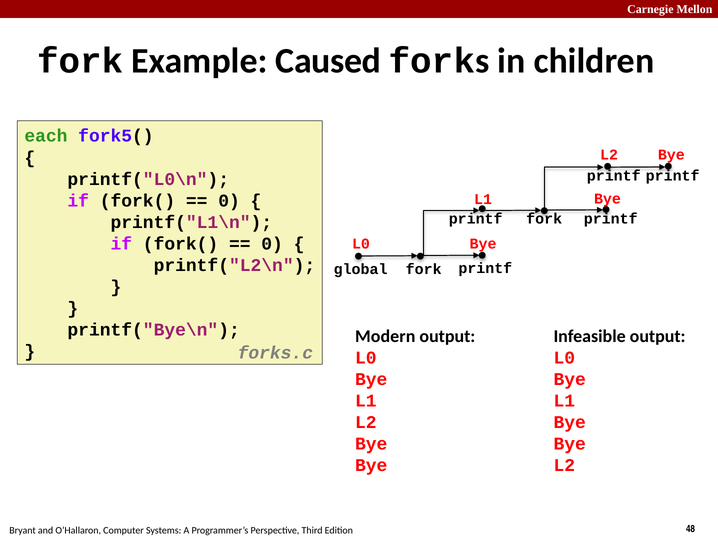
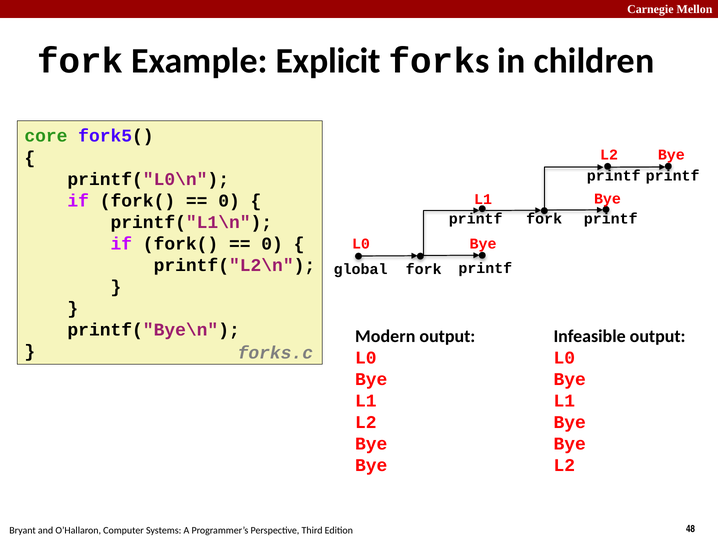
Caused: Caused -> Explicit
each: each -> core
